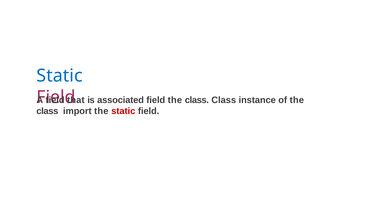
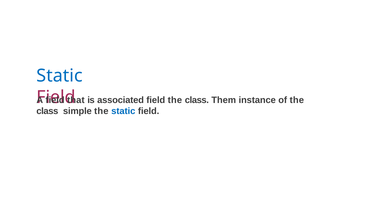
class Class: Class -> Them
import: import -> simple
static at (123, 111) colour: red -> blue
